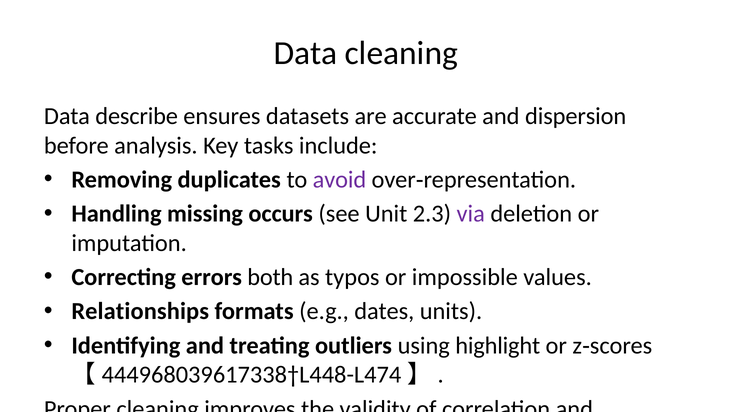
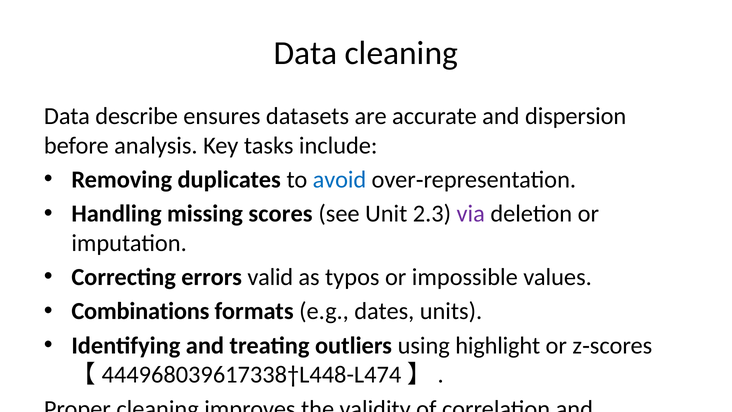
avoid colour: purple -> blue
missing occurs: occurs -> scores
both: both -> valid
Relationships: Relationships -> Combinations
